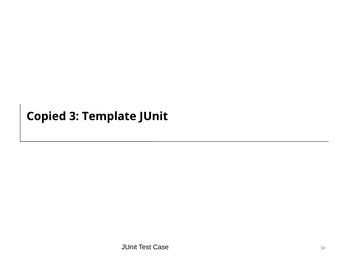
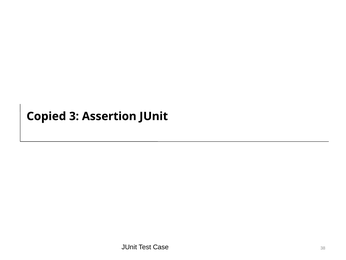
Template: Template -> Assertion
